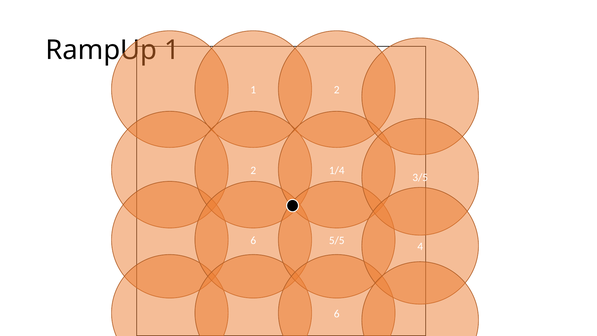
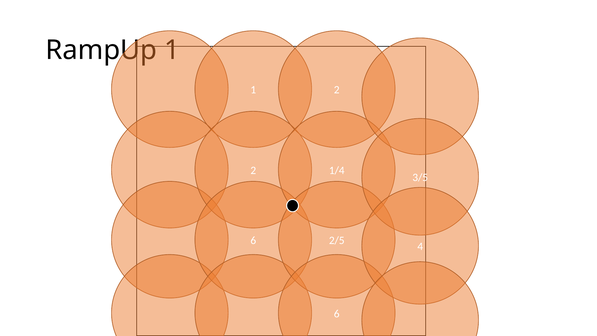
5/5: 5/5 -> 2/5
